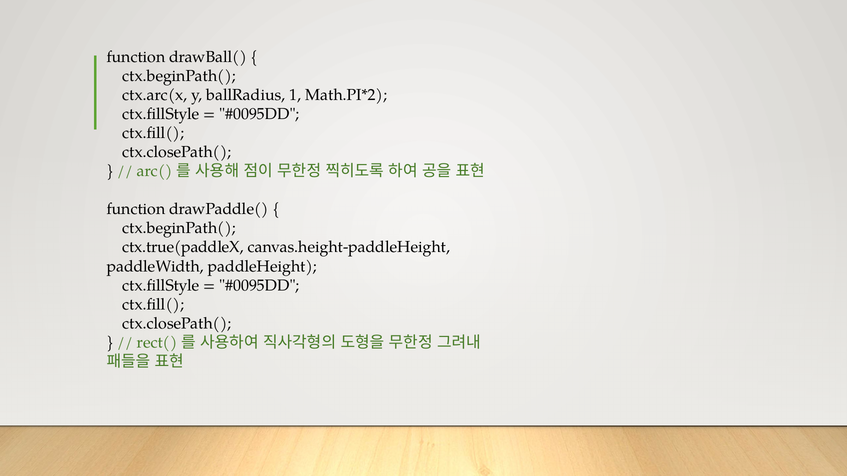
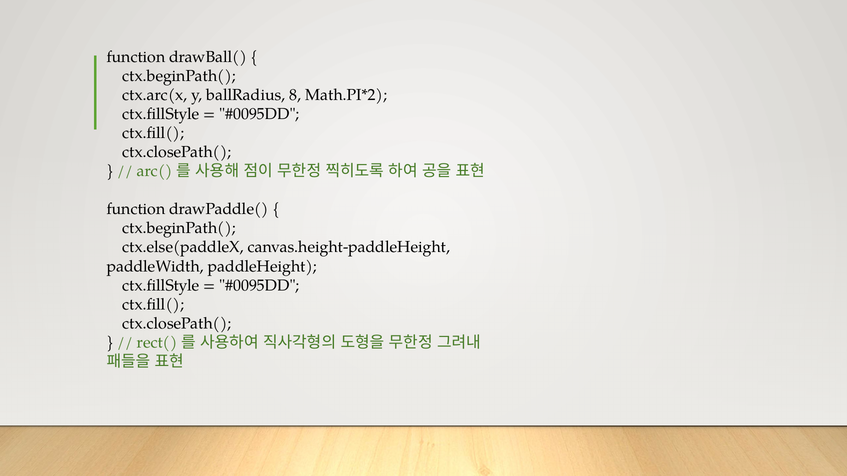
1: 1 -> 8
ctx.true(paddleX: ctx.true(paddleX -> ctx.else(paddleX
